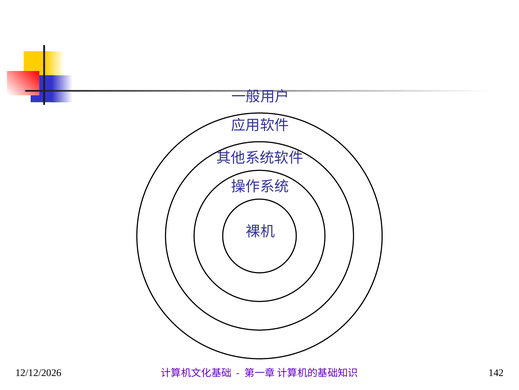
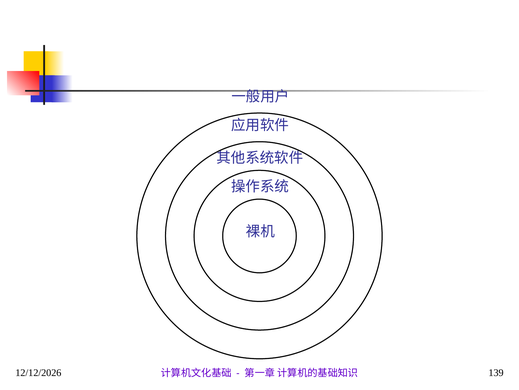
142: 142 -> 139
